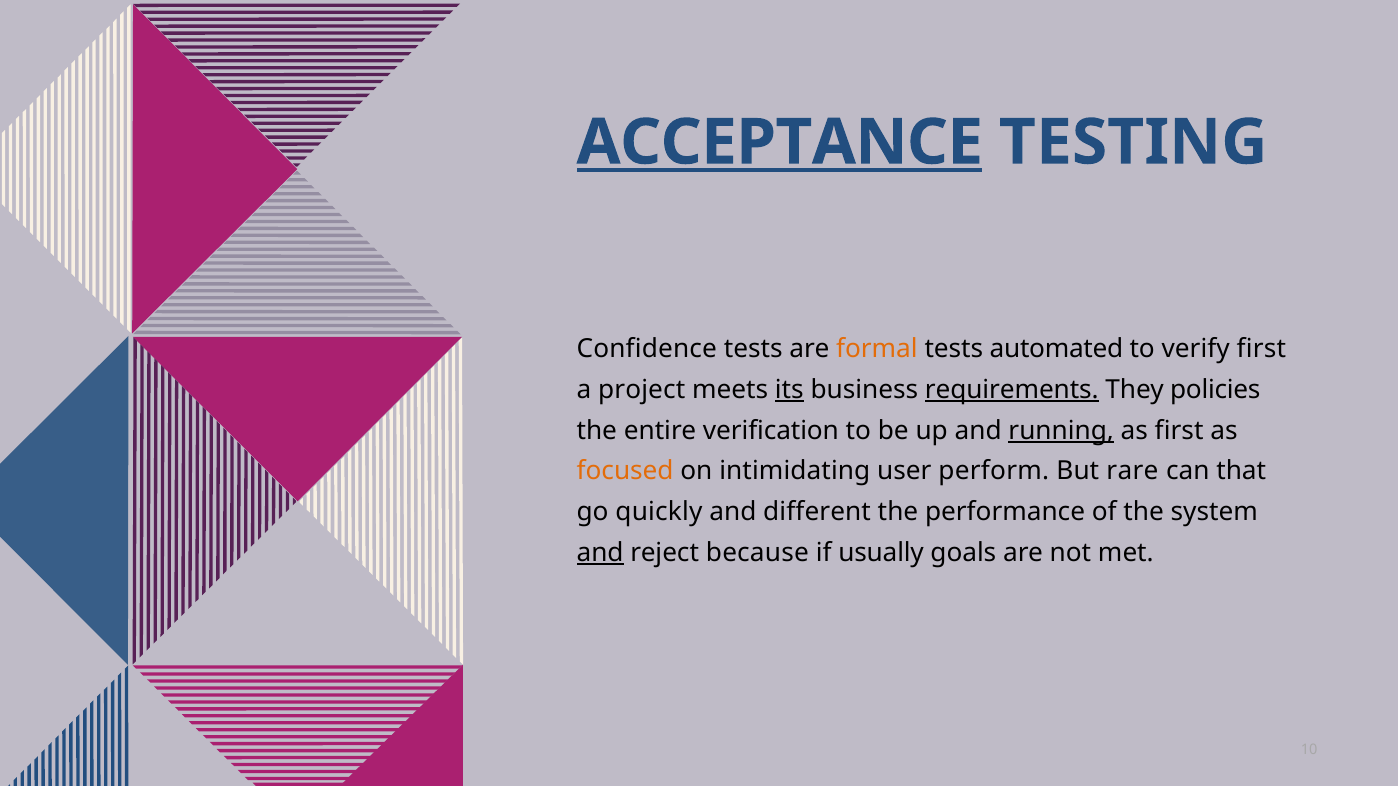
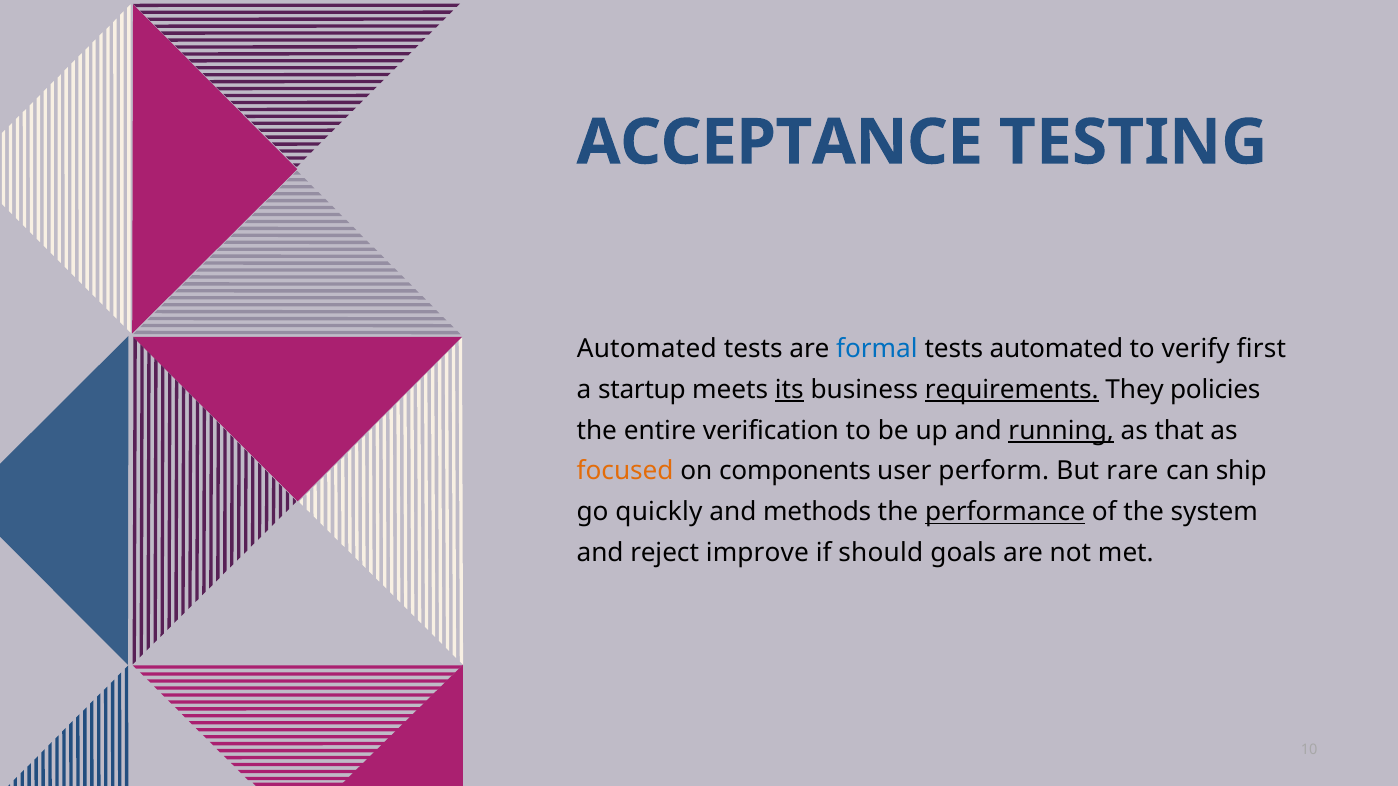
ACCEPTANCE underline: present -> none
Confidence at (647, 349): Confidence -> Automated
formal colour: orange -> blue
project: project -> startup
as first: first -> that
intimidating: intimidating -> components
that: that -> ship
different: different -> methods
performance underline: none -> present
and at (600, 553) underline: present -> none
because: because -> improve
usually: usually -> should
